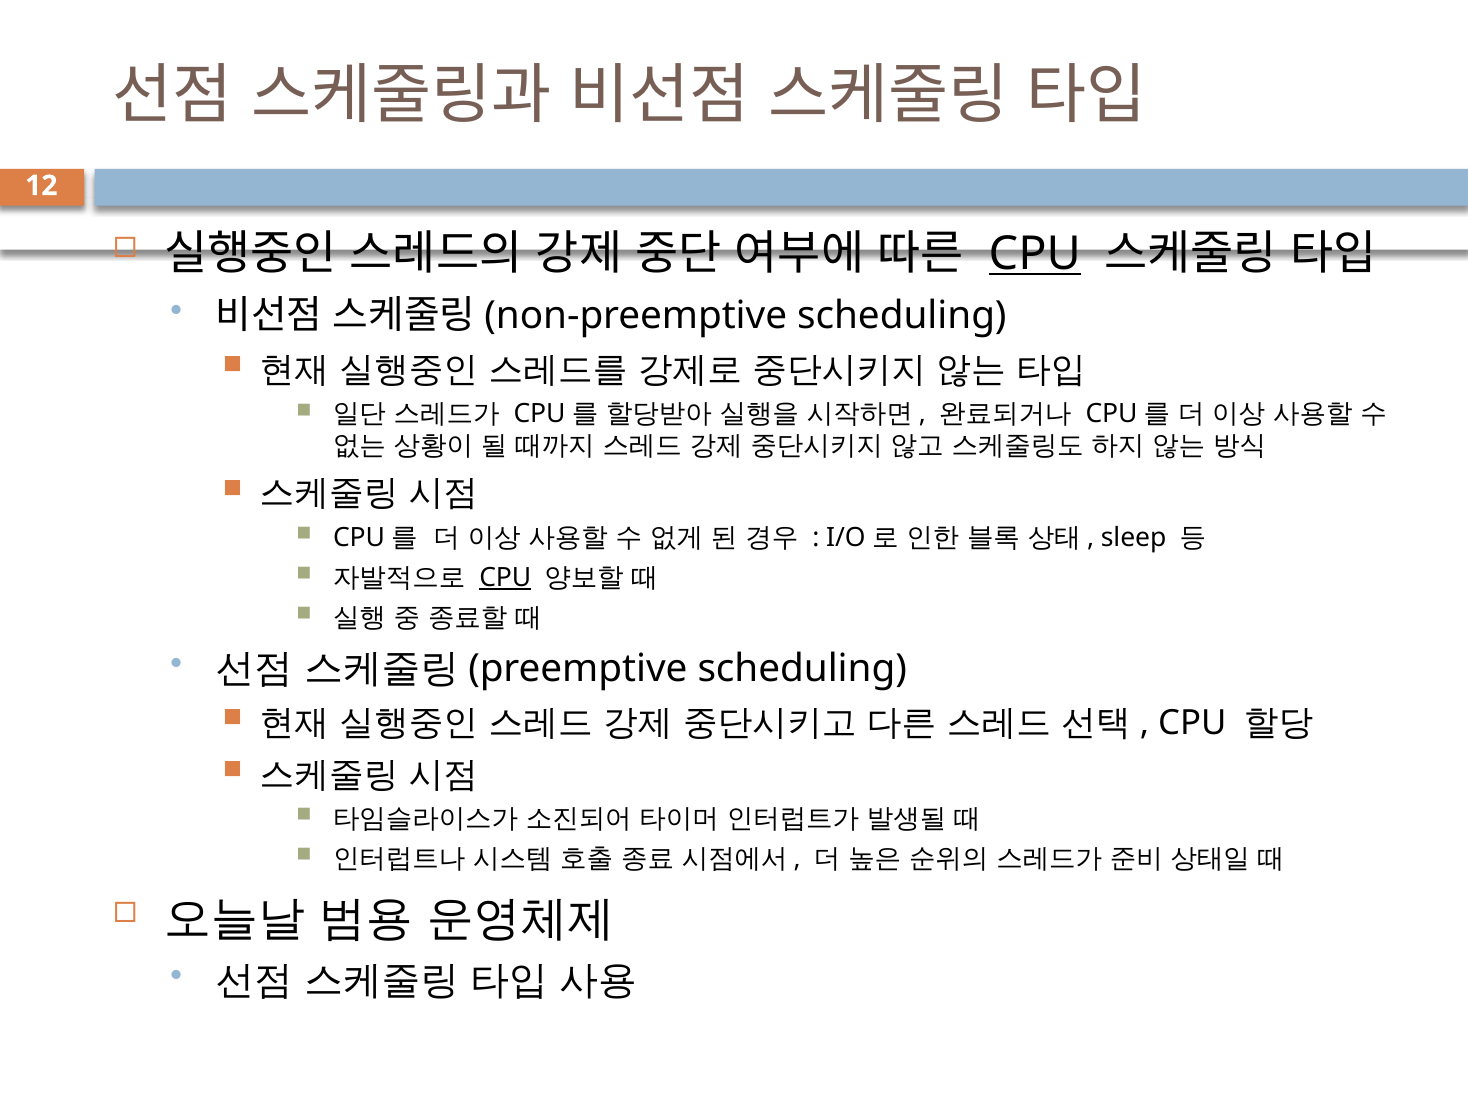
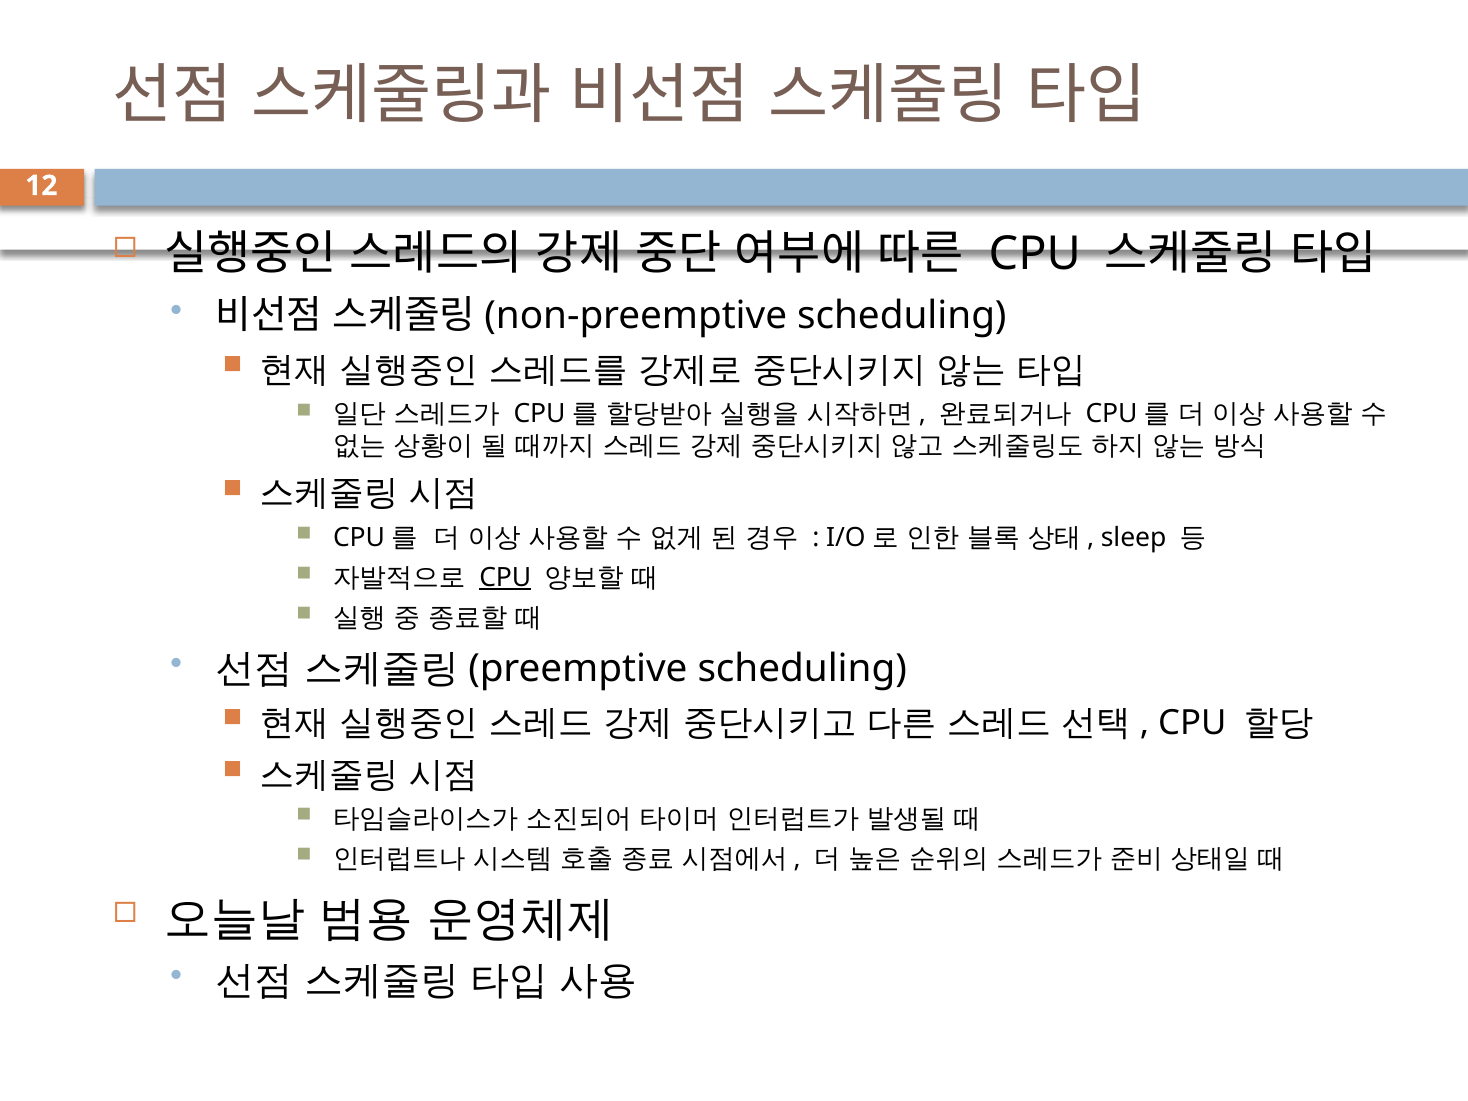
CPU at (1035, 254) underline: present -> none
